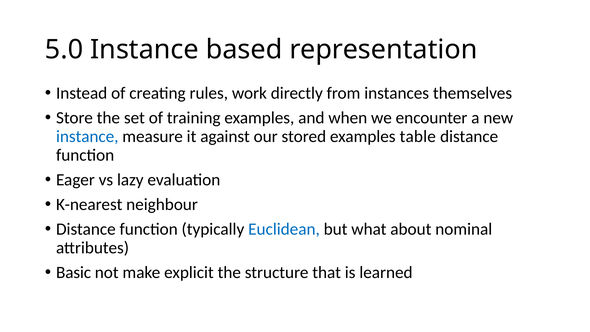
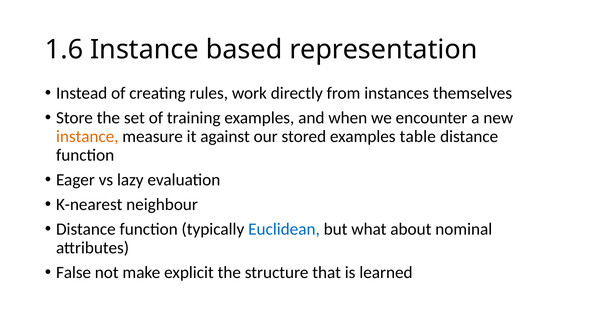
5.0: 5.0 -> 1.6
instance at (87, 136) colour: blue -> orange
Basic: Basic -> False
